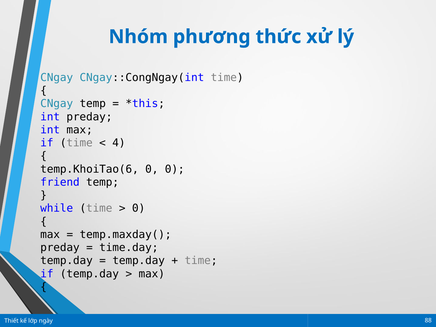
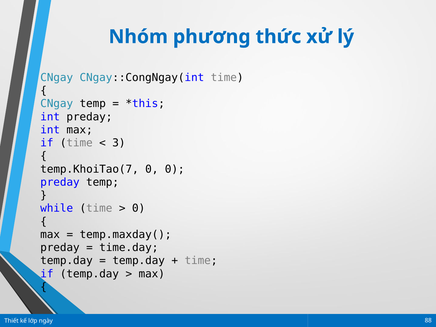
4: 4 -> 3
temp.KhoiTao(6: temp.KhoiTao(6 -> temp.KhoiTao(7
friend at (60, 182): friend -> preday
